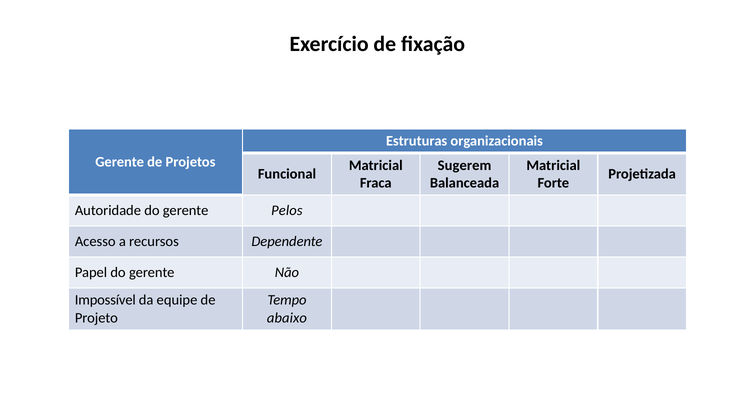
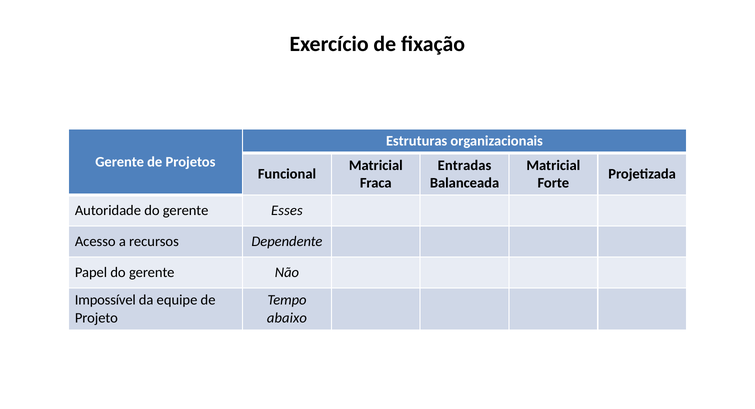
Sugerem: Sugerem -> Entradas
Pelos: Pelos -> Esses
